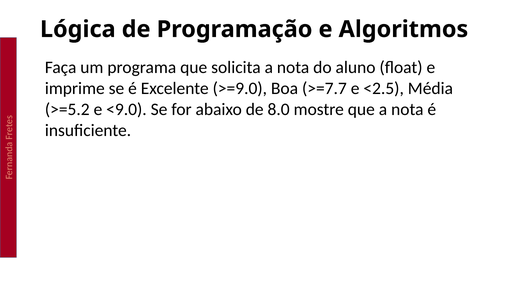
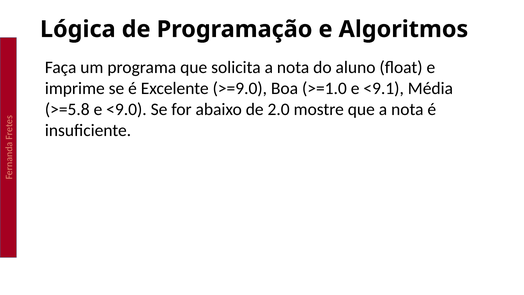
>=7.7: >=7.7 -> >=1.0
<2.5: <2.5 -> <9.1
>=5.2: >=5.2 -> >=5.8
8.0: 8.0 -> 2.0
